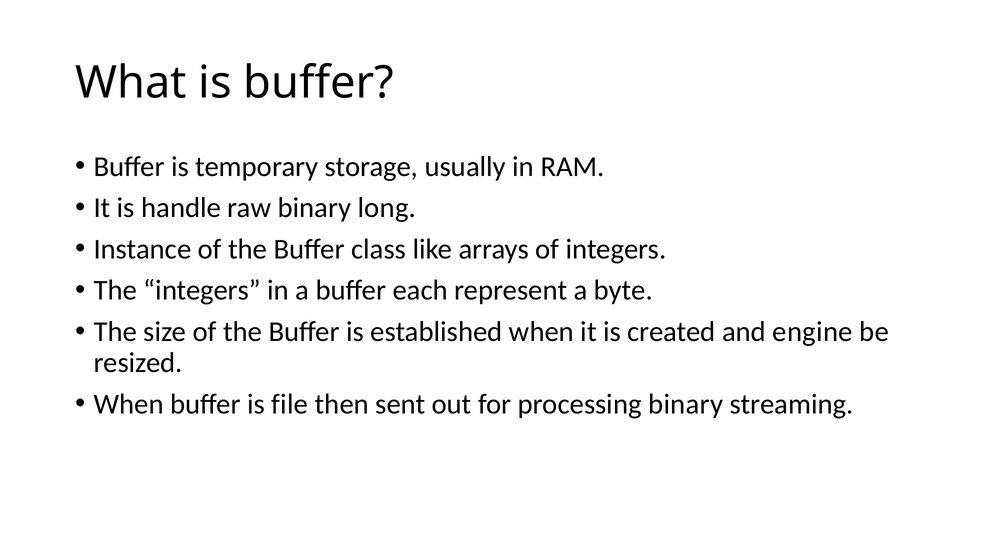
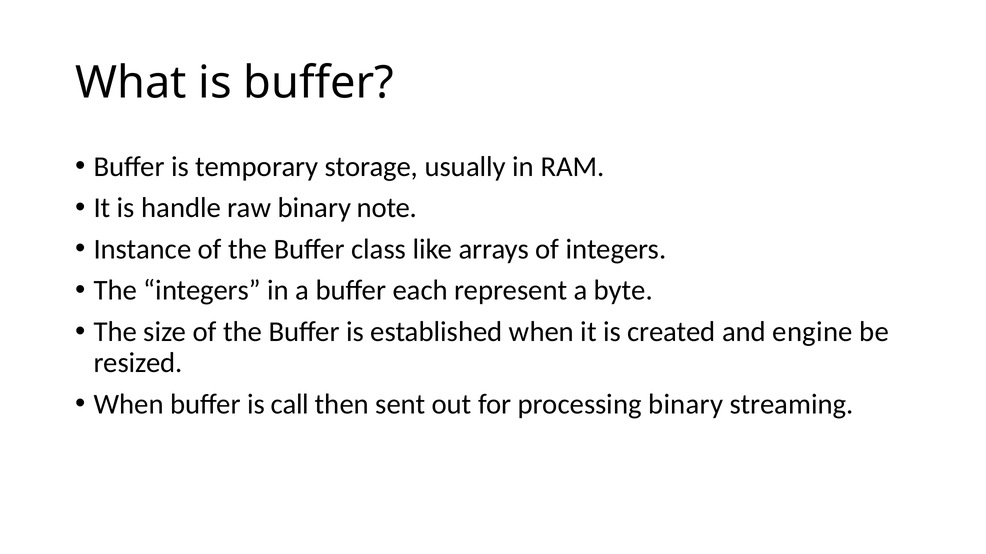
long: long -> note
file: file -> call
